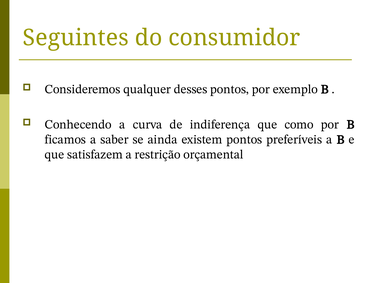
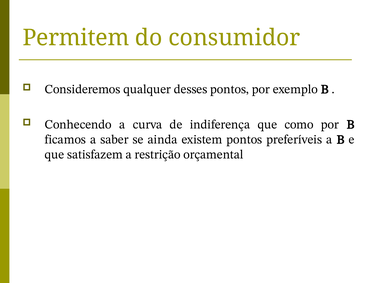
Seguintes: Seguintes -> Permitem
